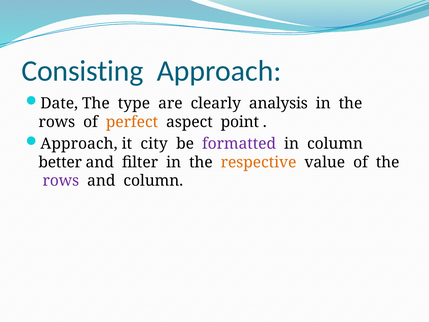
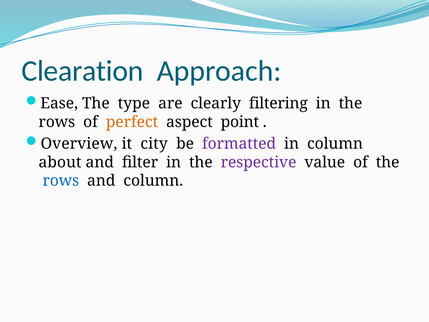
Consisting: Consisting -> Clearation
Date: Date -> Ease
analysis: analysis -> filtering
Approach at (79, 144): Approach -> Overview
better: better -> about
respective colour: orange -> purple
rows at (61, 181) colour: purple -> blue
